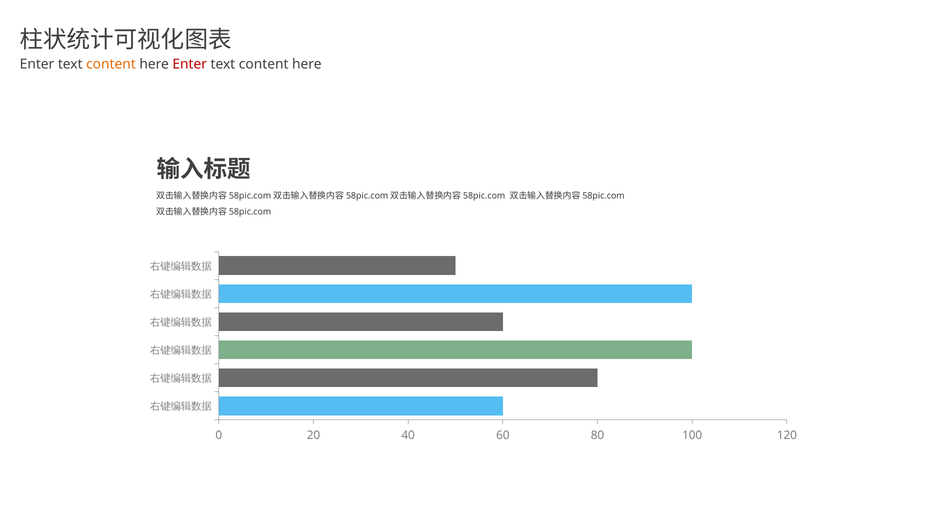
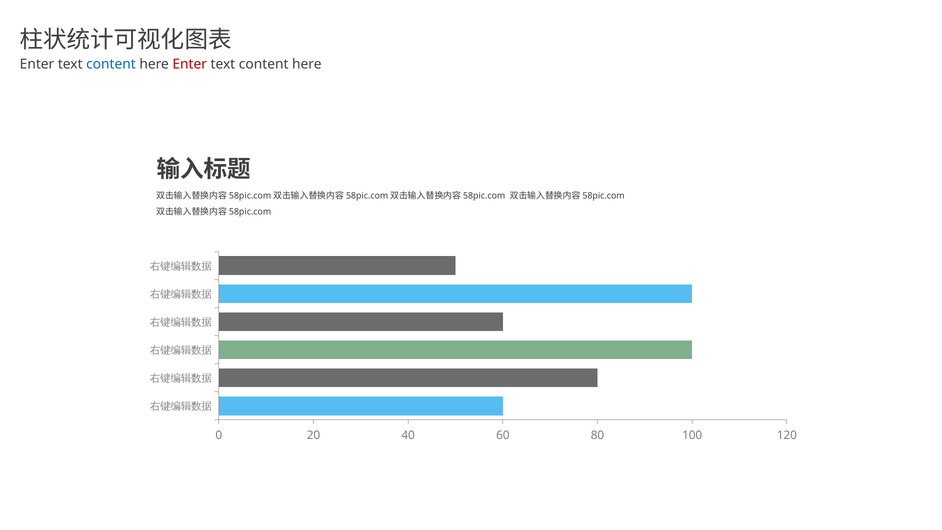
content at (111, 64) colour: orange -> blue
